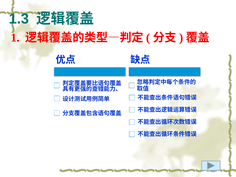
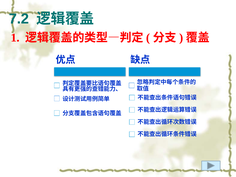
1.3: 1.3 -> 7.2
